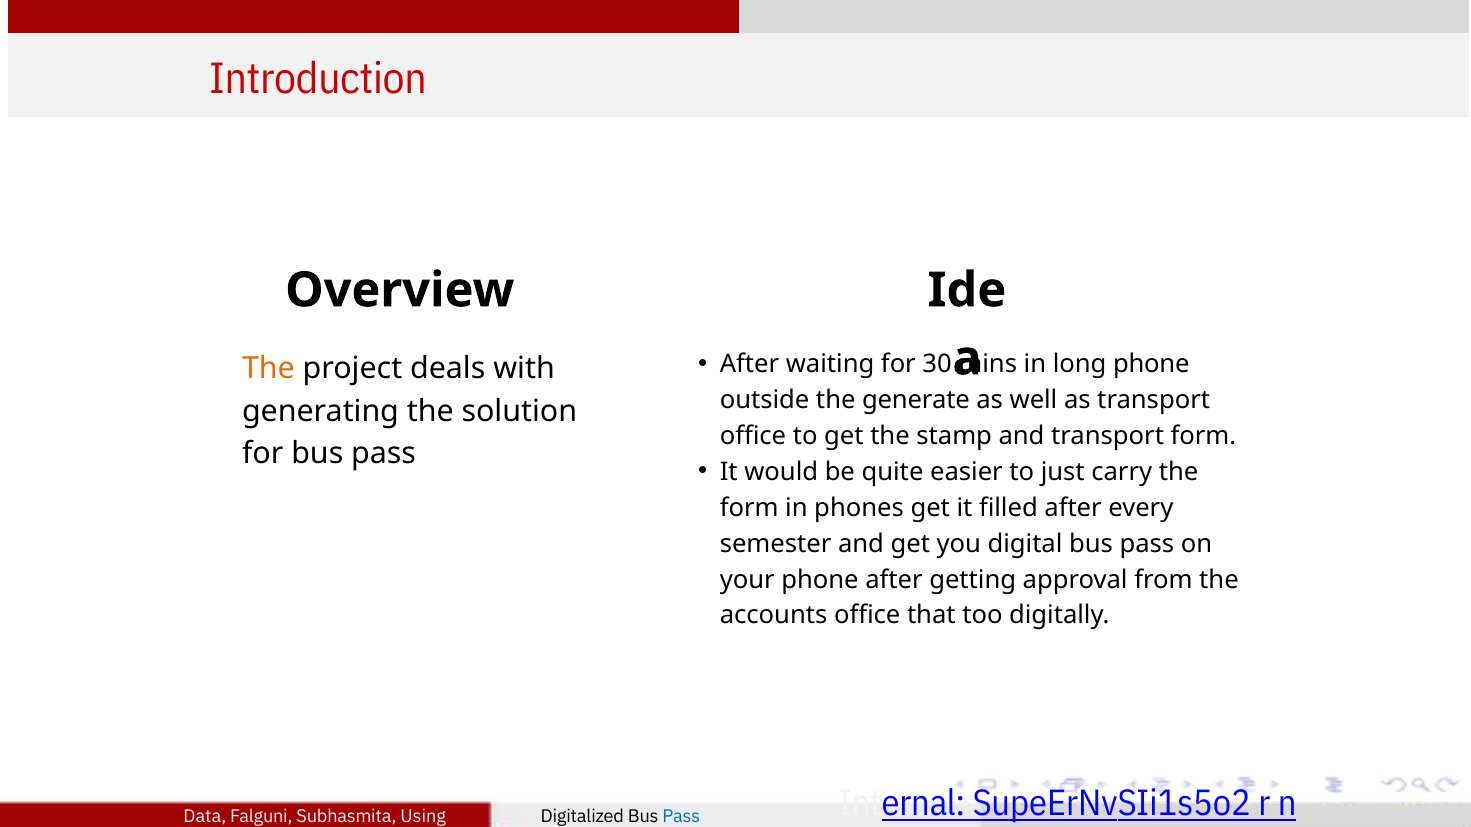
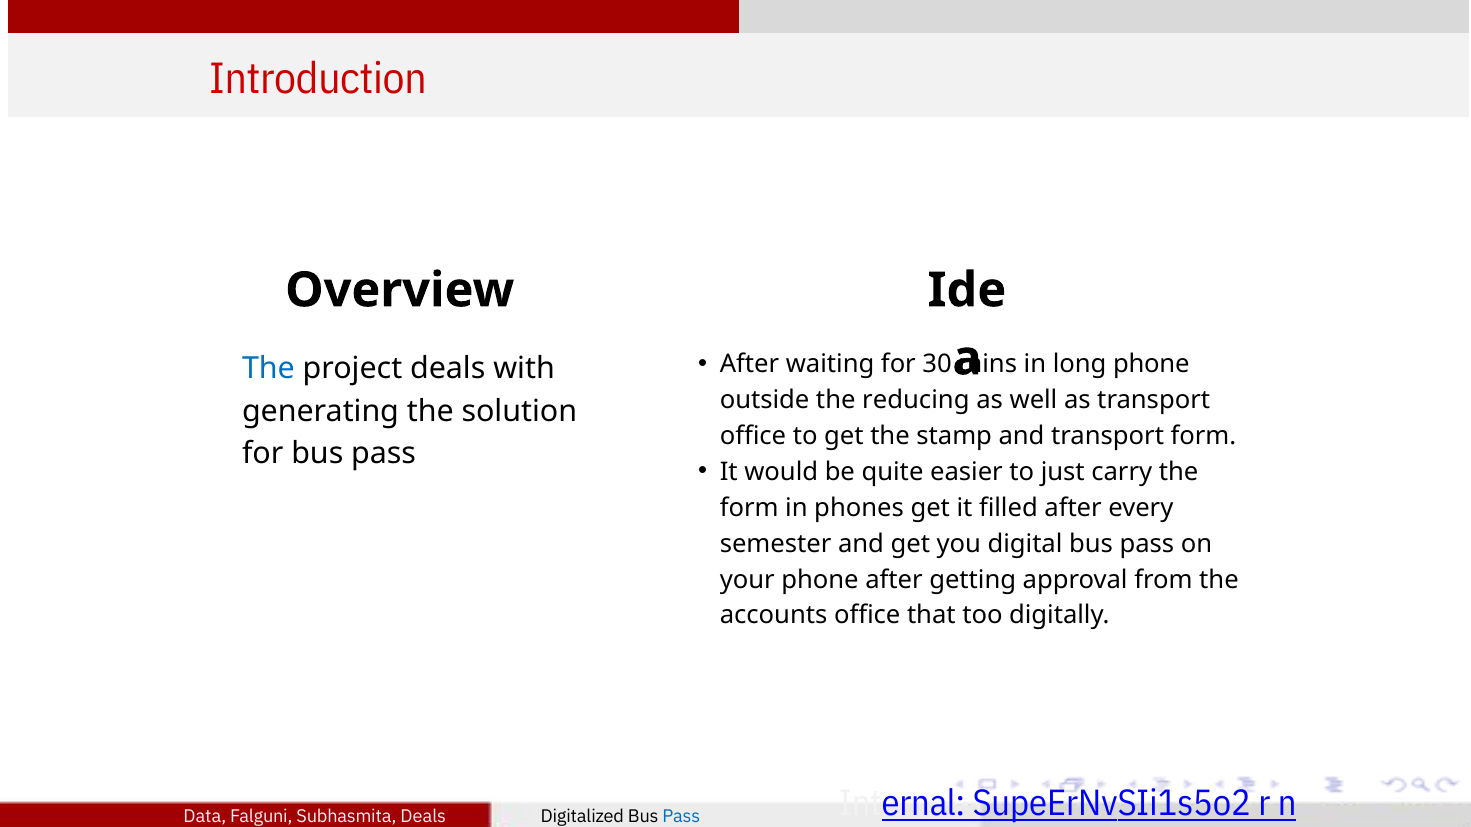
The at (268, 369) colour: orange -> blue
generate: generate -> reducing
Subhasmita Using: Using -> Deals
